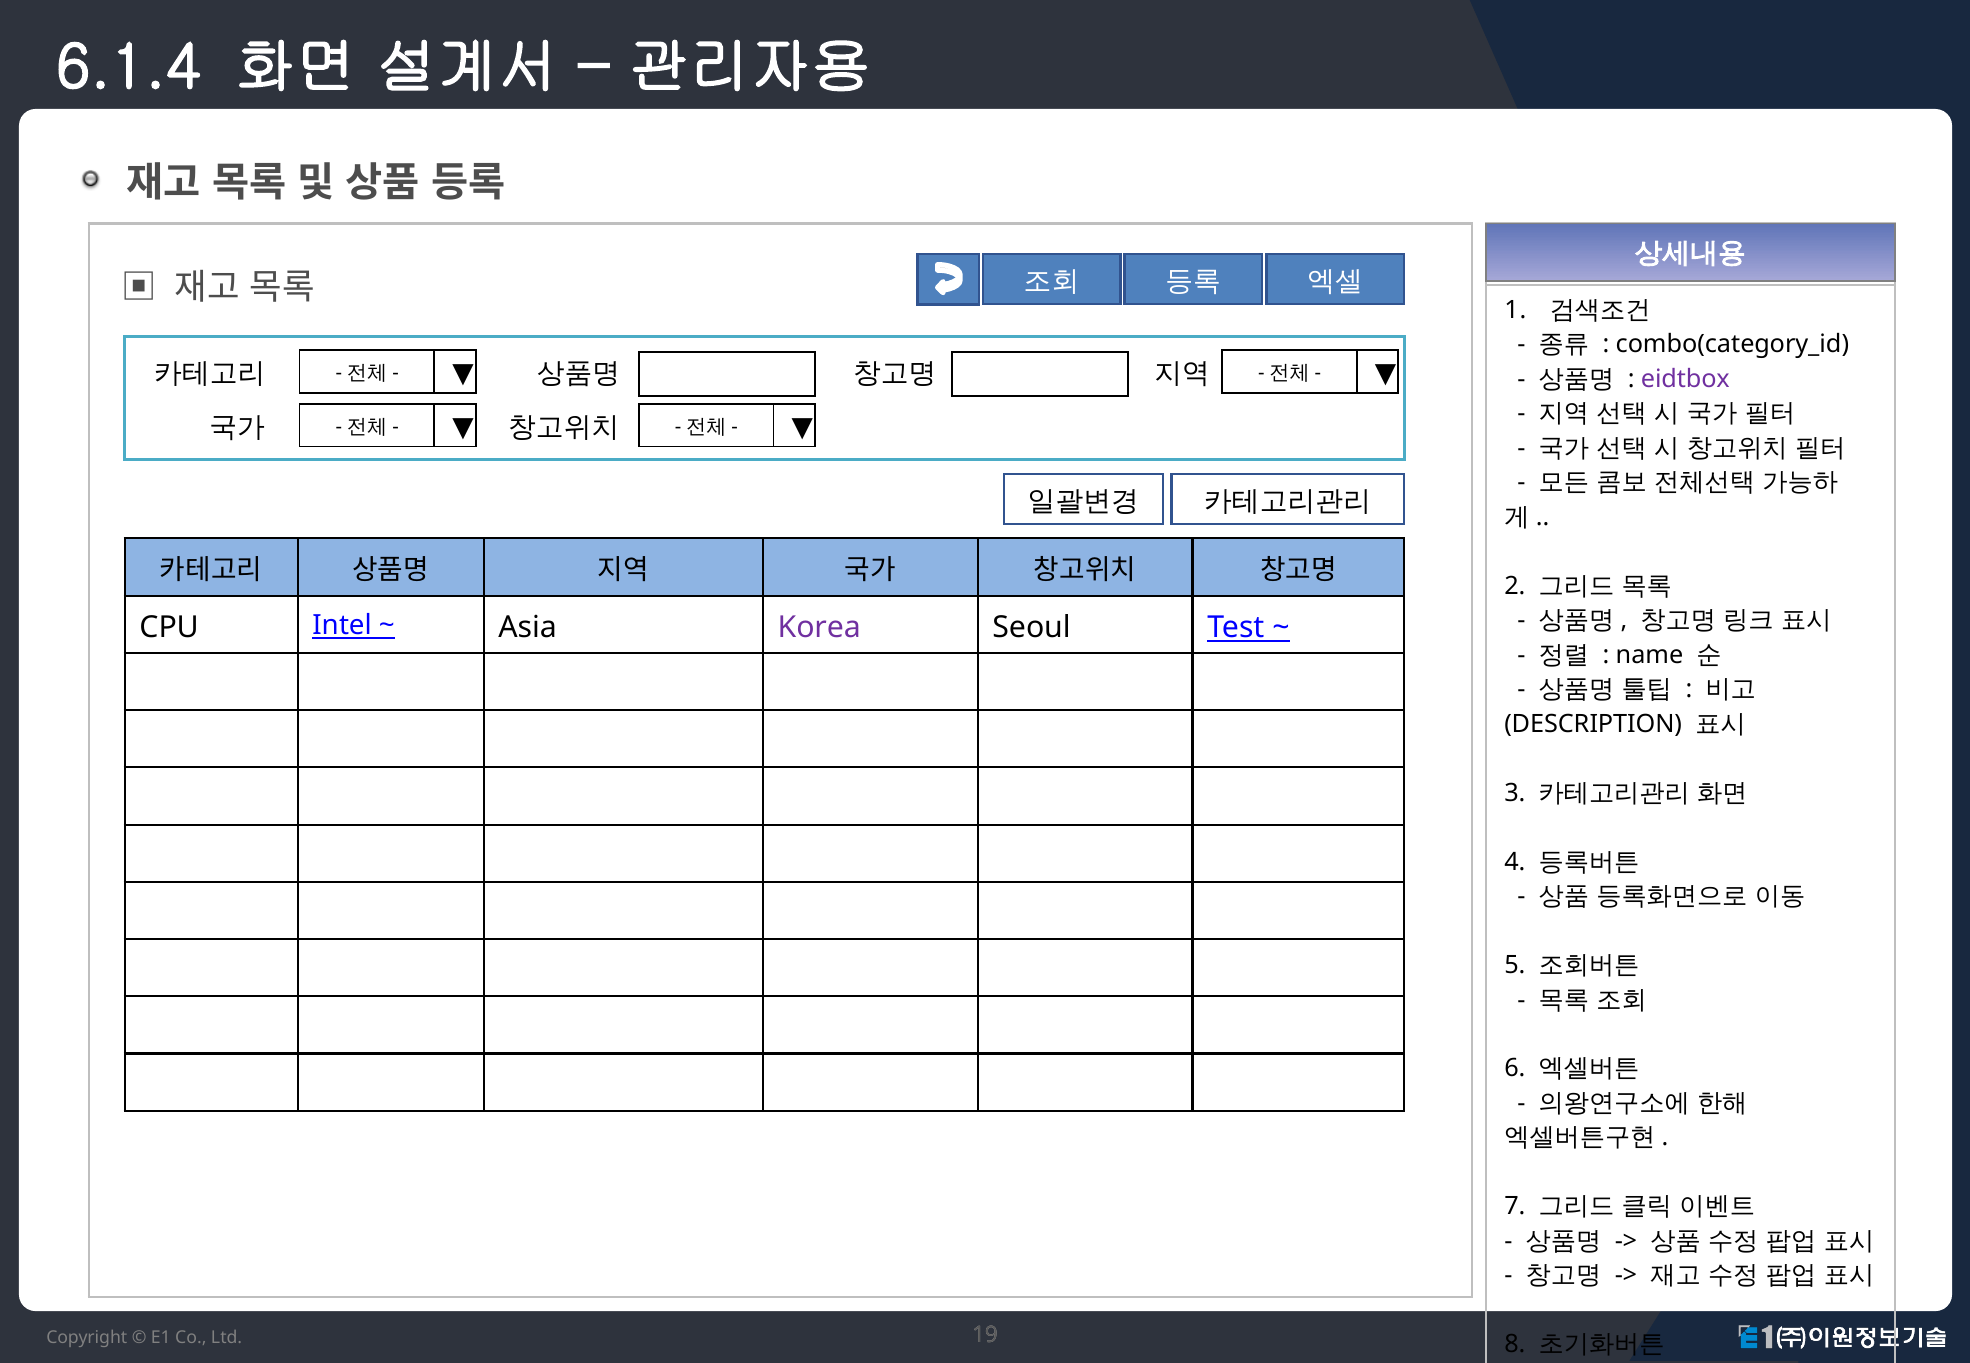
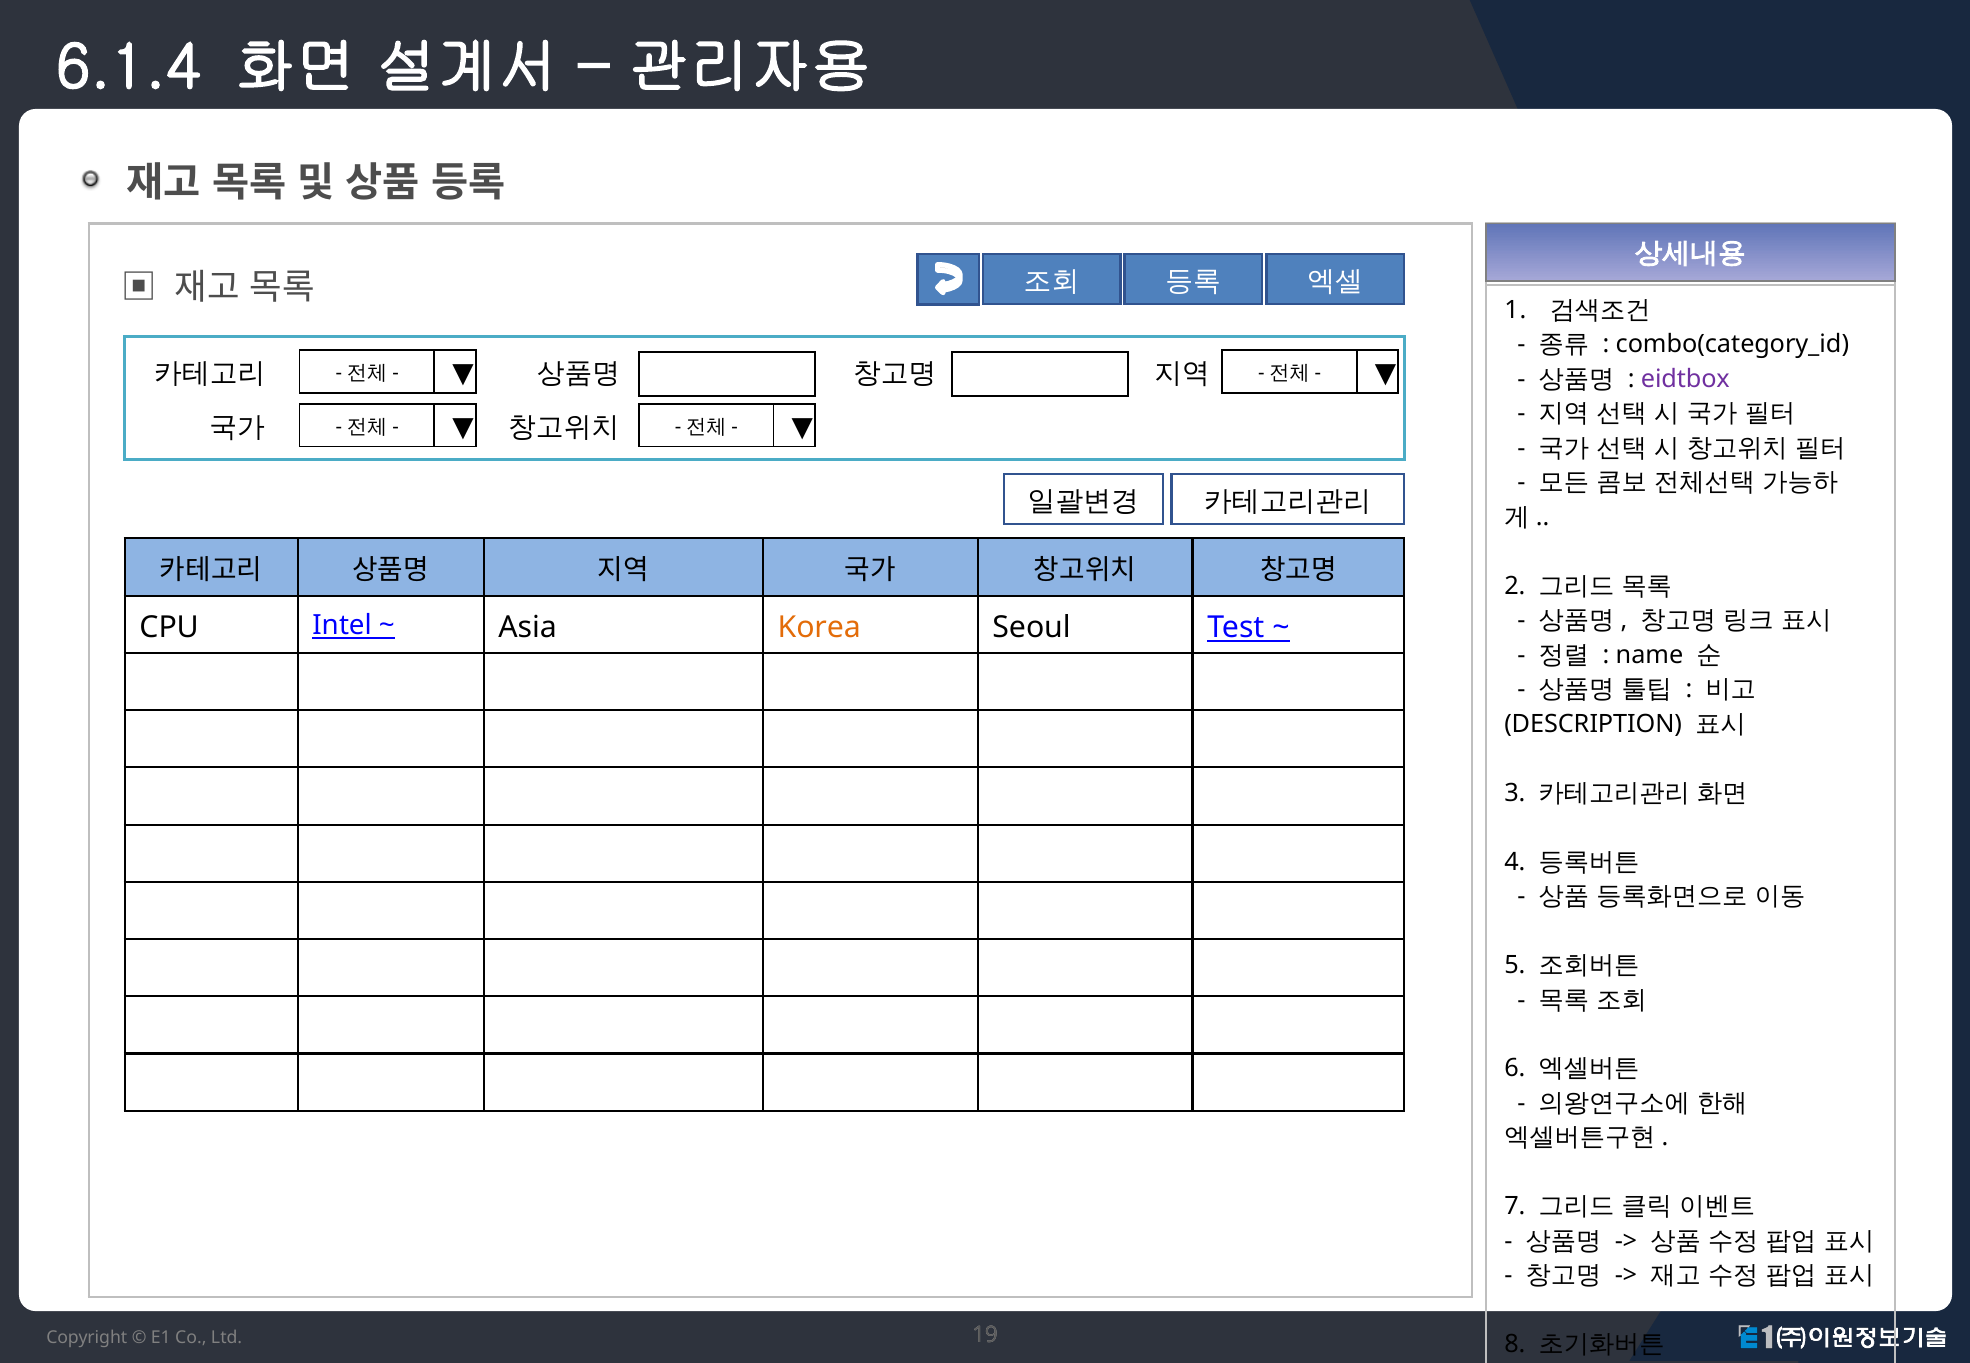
Korea colour: purple -> orange
